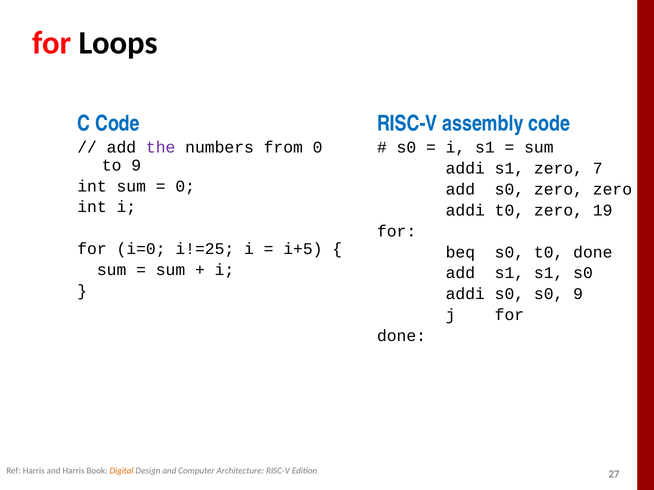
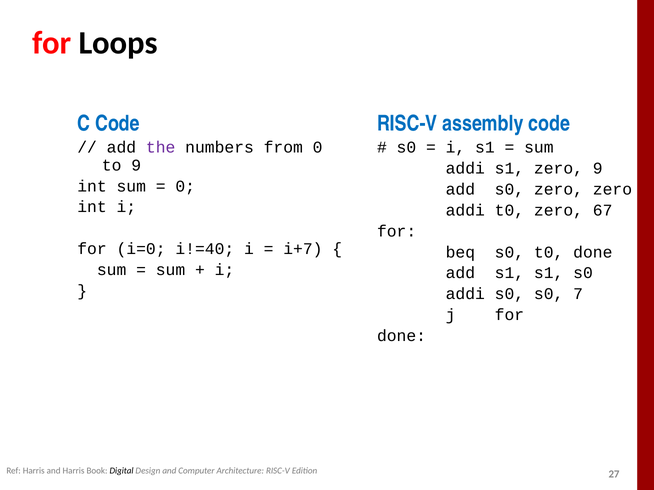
zero 7: 7 -> 9
19: 19 -> 67
i!=25: i!=25 -> i!=40
i+5: i+5 -> i+7
s0 9: 9 -> 7
Digital colour: orange -> black
